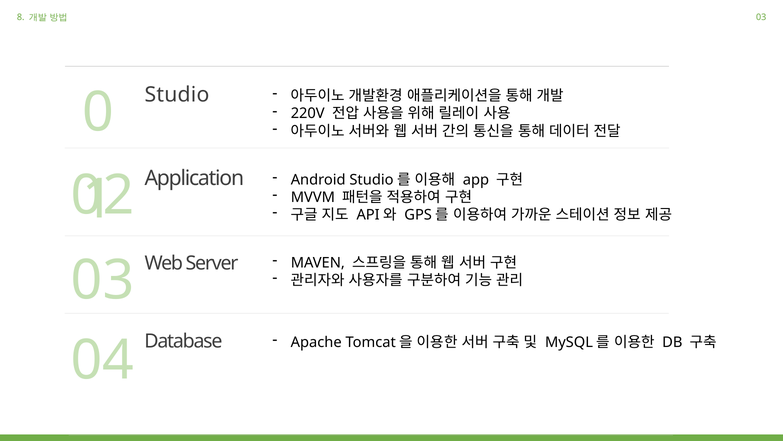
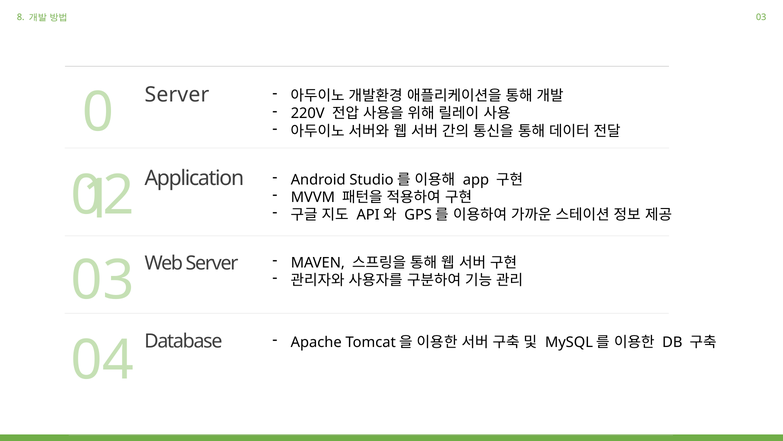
Studio at (177, 94): Studio -> Server
